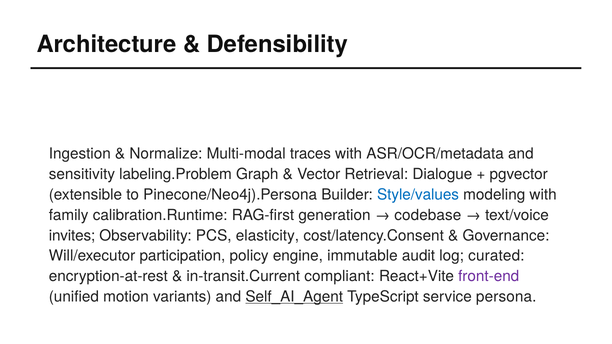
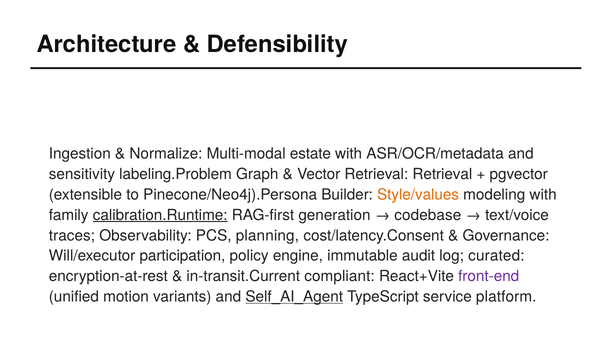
traces: traces -> estate
Retrieval Dialogue: Dialogue -> Retrieval
Style/values colour: blue -> orange
calibration.Runtime underline: none -> present
invites: invites -> traces
elasticity: elasticity -> planning
persona: persona -> platform
